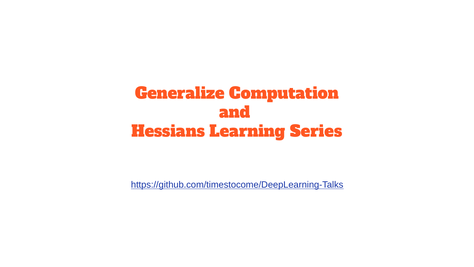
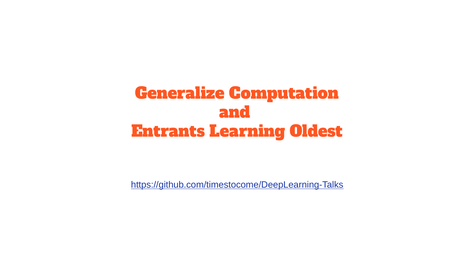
Hessians: Hessians -> Entrants
Series: Series -> Oldest
